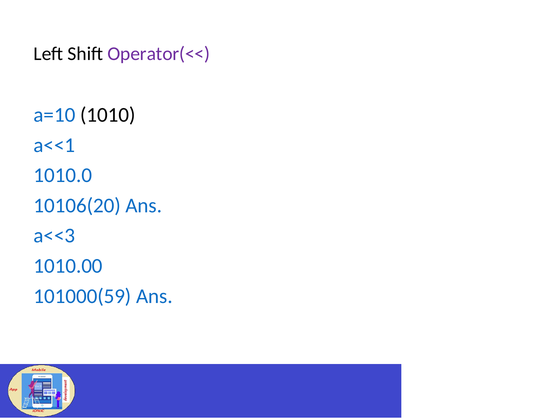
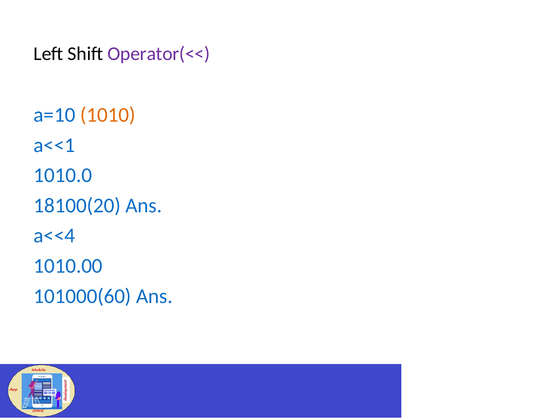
1010 colour: black -> orange
10106(20: 10106(20 -> 18100(20
a<<3: a<<3 -> a<<4
101000(59: 101000(59 -> 101000(60
